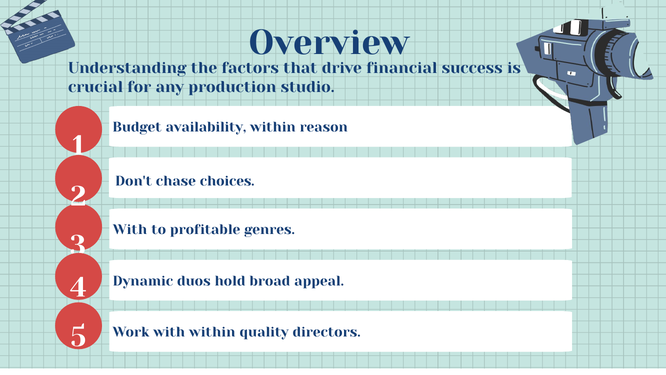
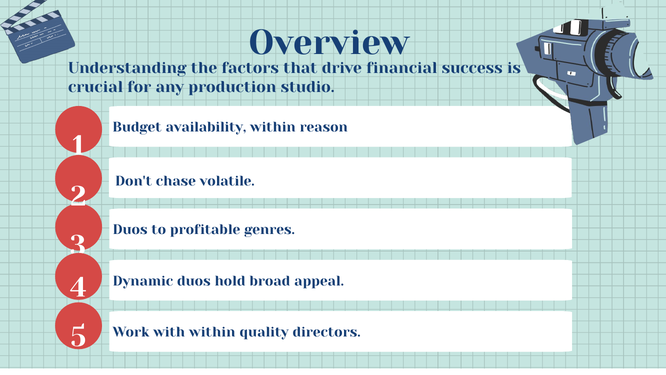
choices: choices -> volatile
With at (130, 230): With -> Duos
